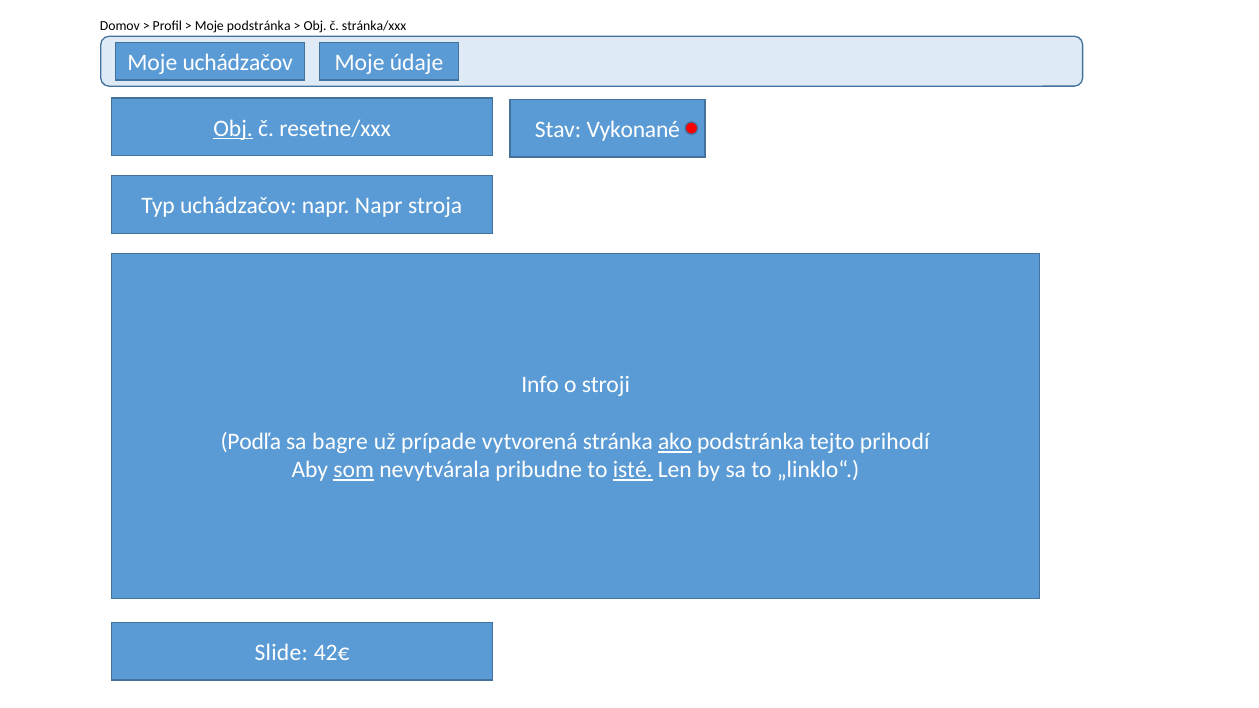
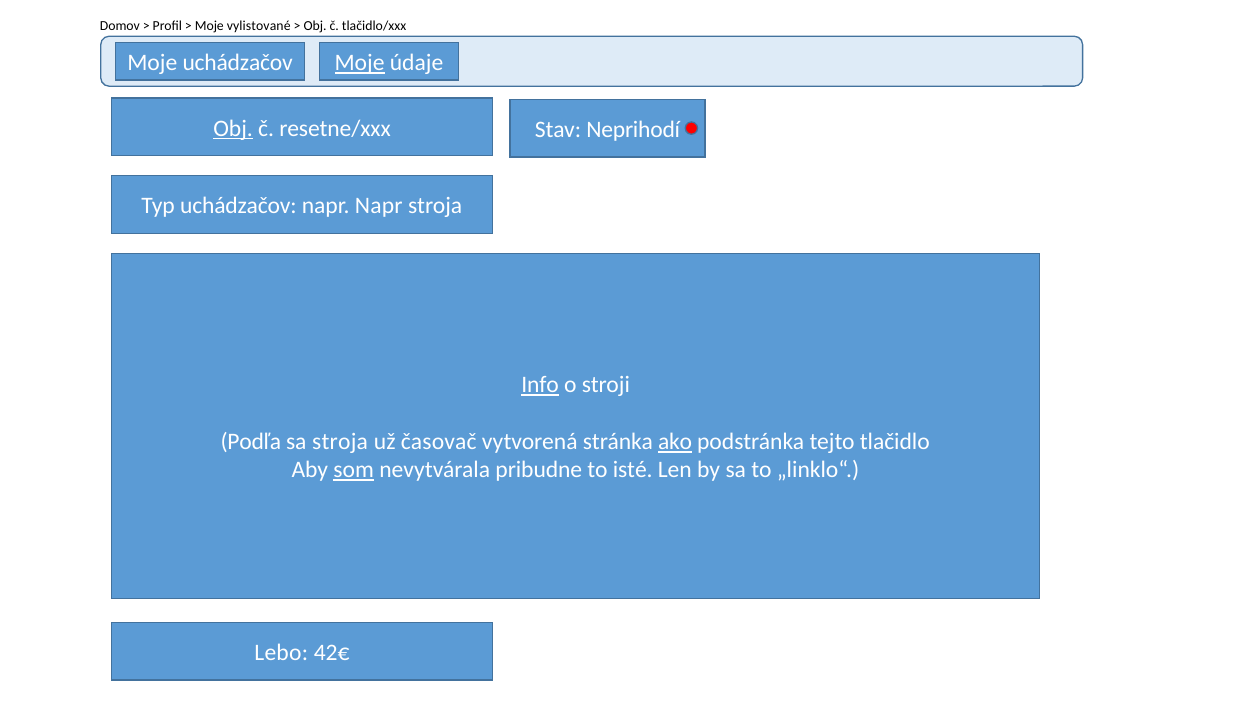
Moje podstránka: podstránka -> vylistované
stránka/xxx: stránka/xxx -> tlačidlo/xxx
Moje at (360, 63) underline: none -> present
Vykonané: Vykonané -> Neprihodí
Info underline: none -> present
sa bagre: bagre -> stroja
prípade: prípade -> časovač
prihodí: prihodí -> tlačidlo
isté underline: present -> none
Slide: Slide -> Lebo
